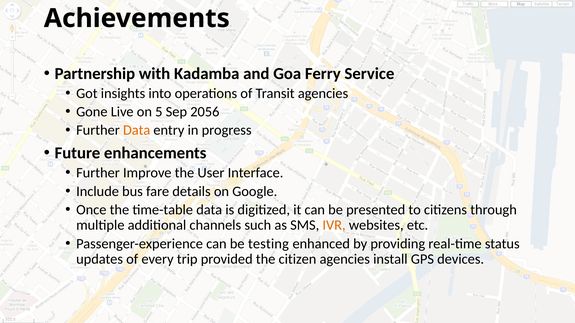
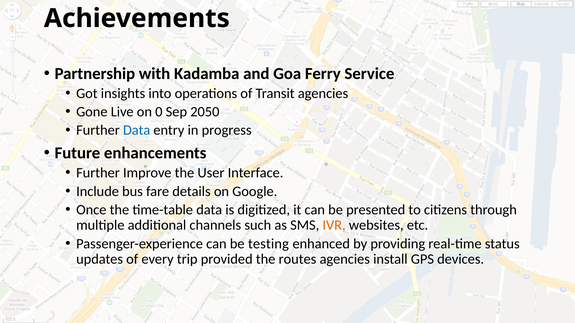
5: 5 -> 0
2056: 2056 -> 2050
Data at (137, 130) colour: orange -> blue
citizen: citizen -> routes
